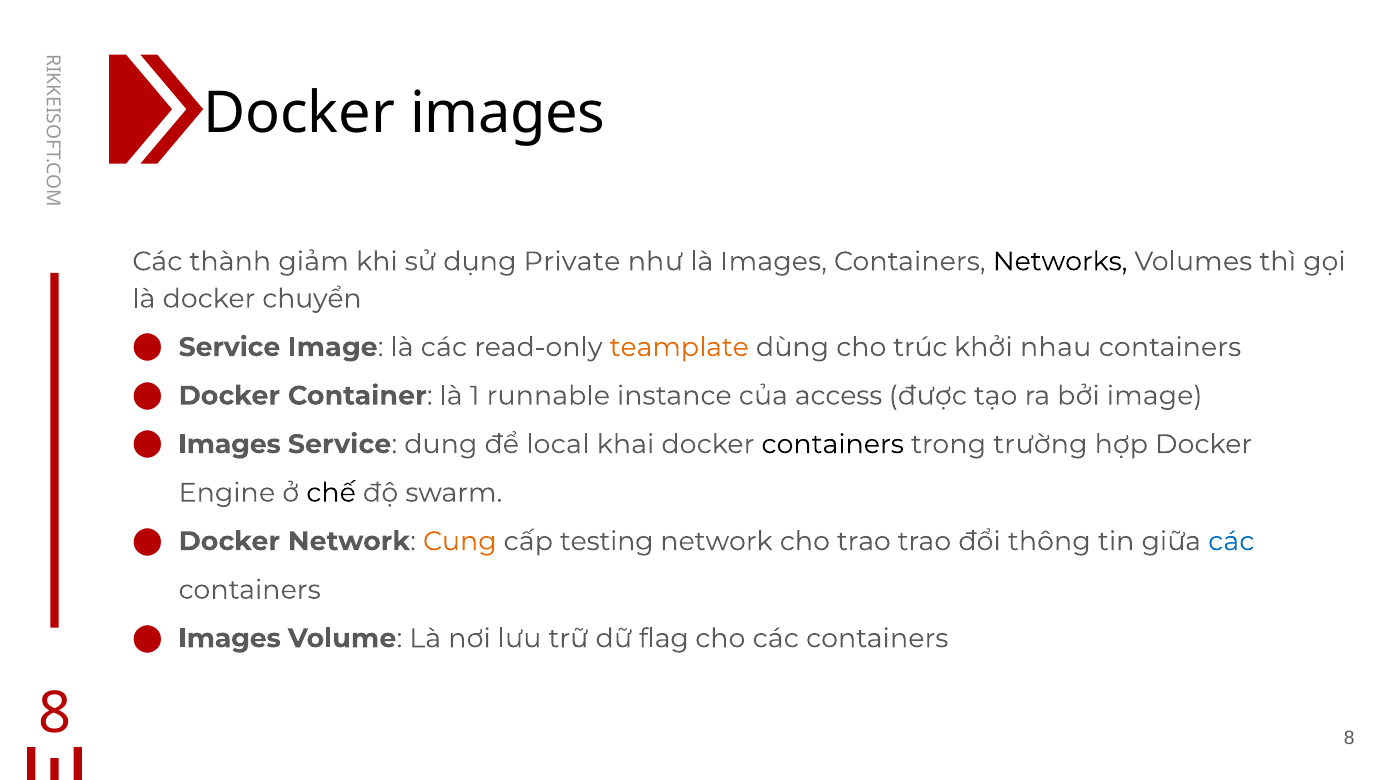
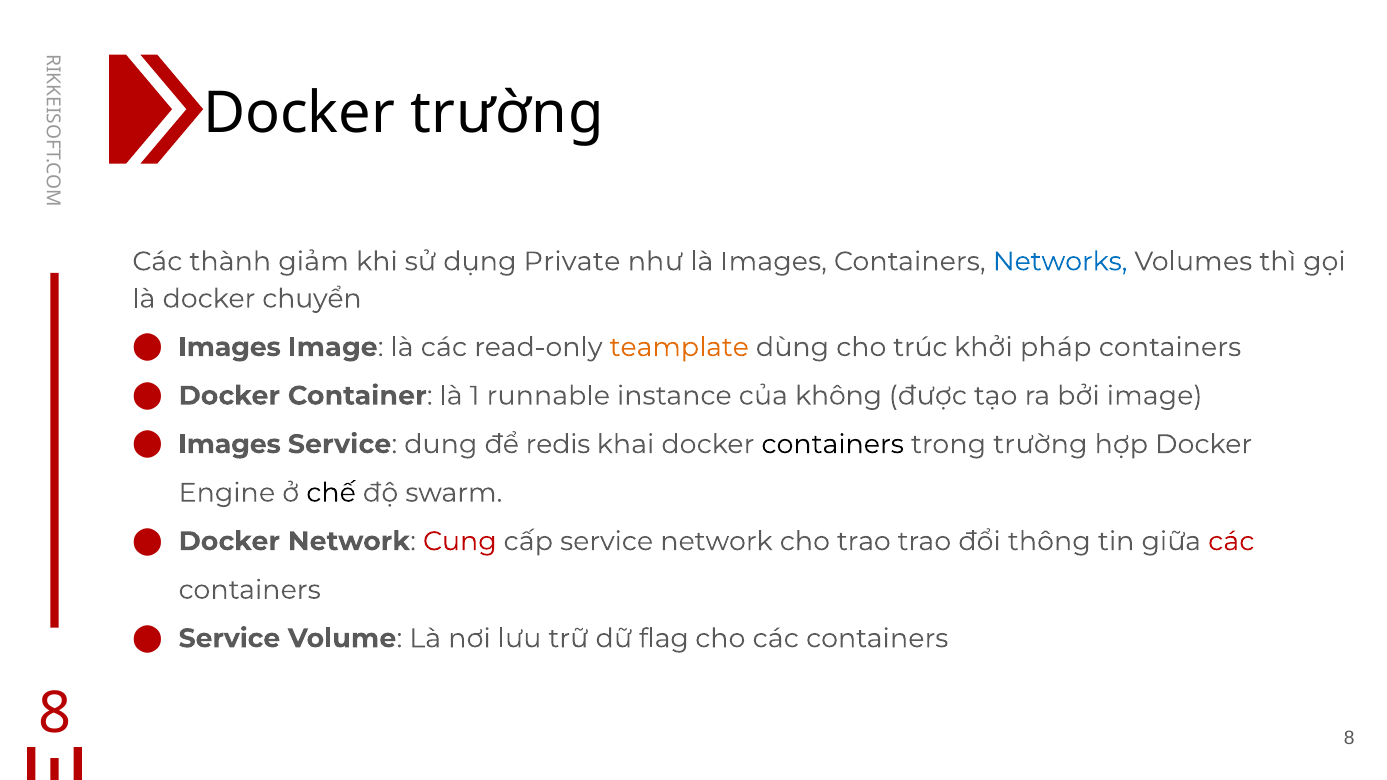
Docker images: images -> trường
Networks colour: black -> blue
Service at (229, 347): Service -> Images
nhau: nhau -> pháp
access: access -> không
local: local -> redis
Cung colour: orange -> red
cấp testing: testing -> service
các at (1231, 541) colour: blue -> red
Images at (229, 639): Images -> Service
